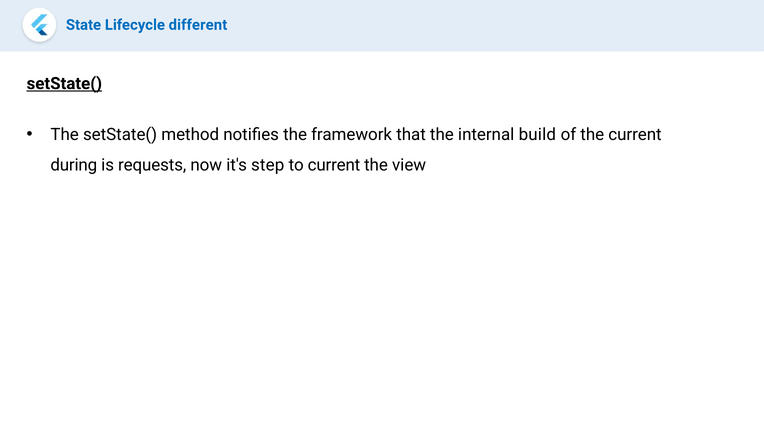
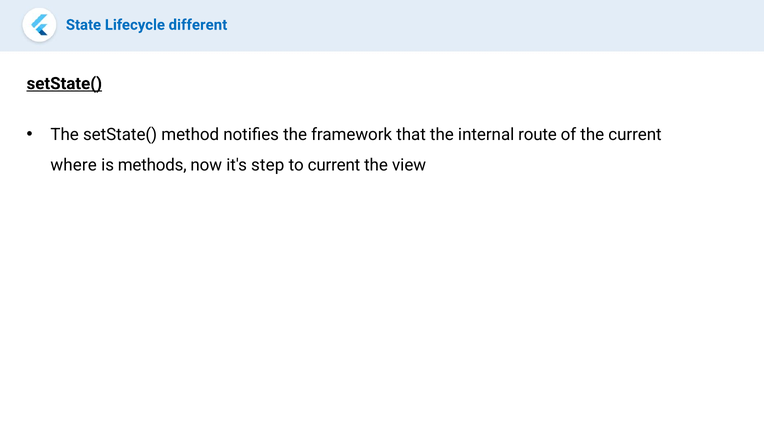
build: build -> route
during: during -> where
requests: requests -> methods
